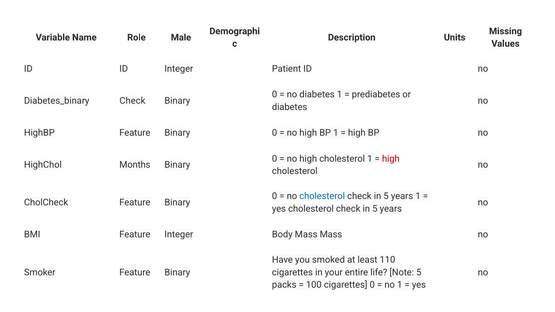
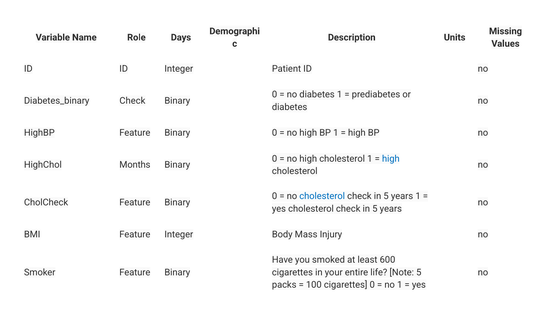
Male: Male -> Days
high at (391, 159) colour: red -> blue
Mass Mass: Mass -> Injury
110: 110 -> 600
